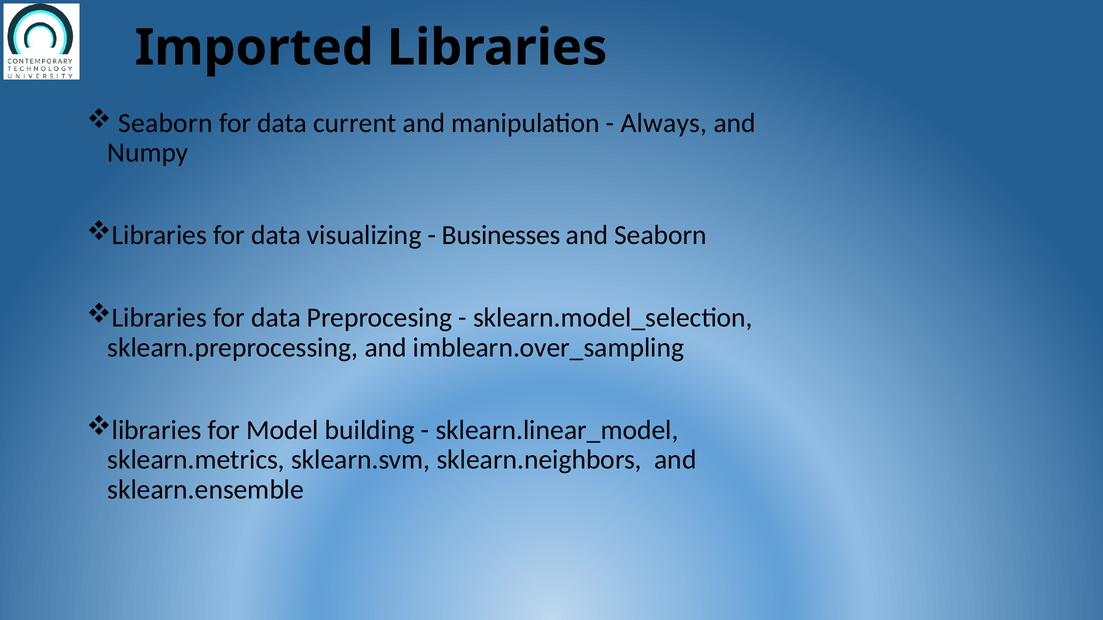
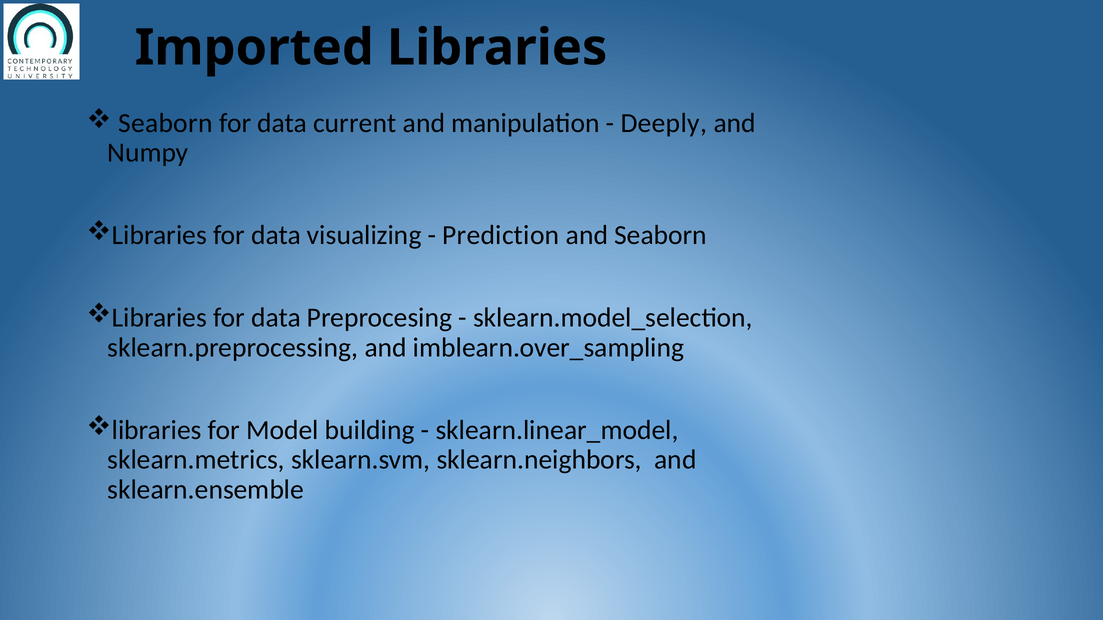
Always: Always -> Deeply
Businesses: Businesses -> Prediction
